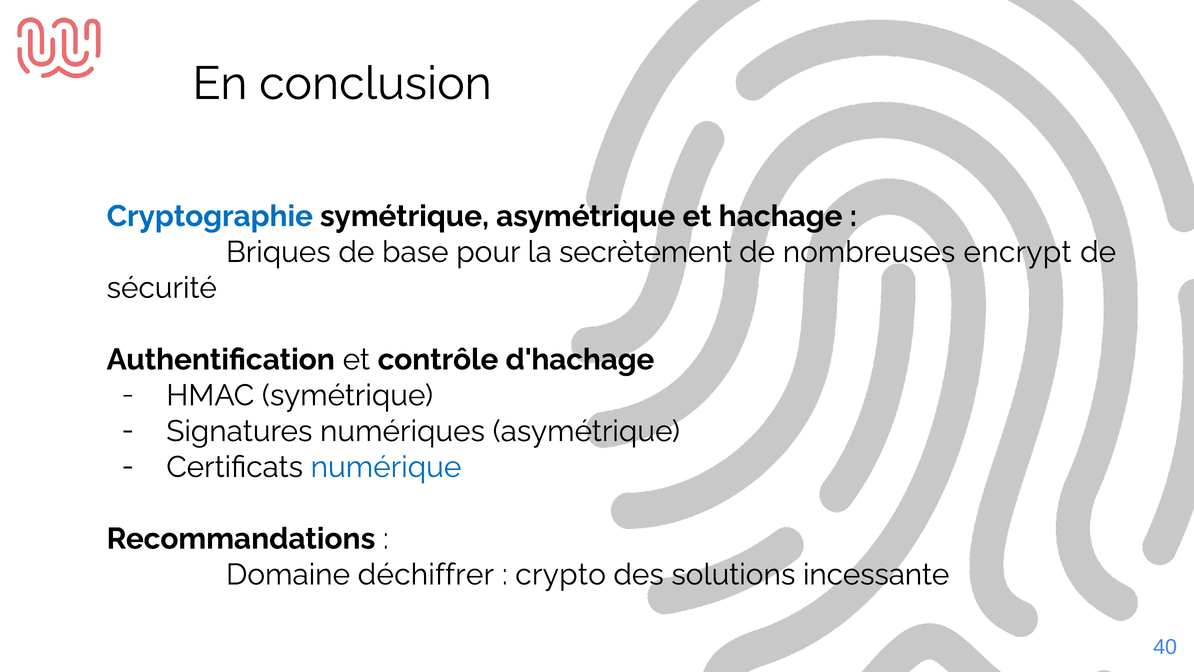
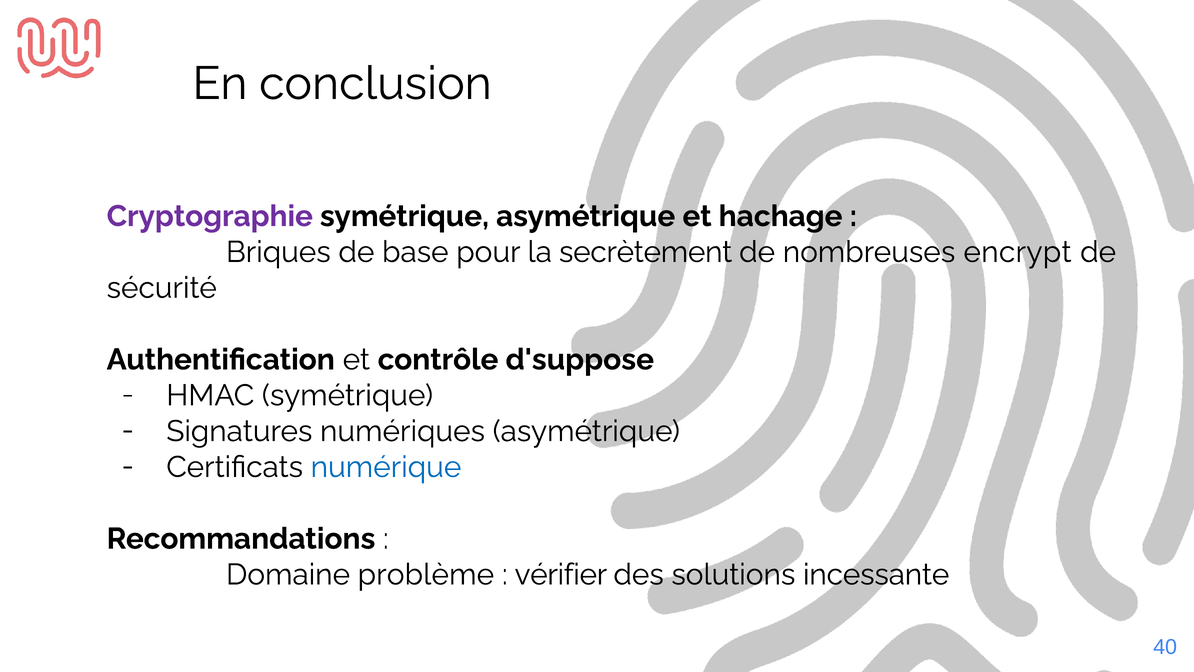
Cryptographie colour: blue -> purple
d'hachage: d'hachage -> d'suppose
déchiffrer: déchiffrer -> problème
crypto: crypto -> vérifier
